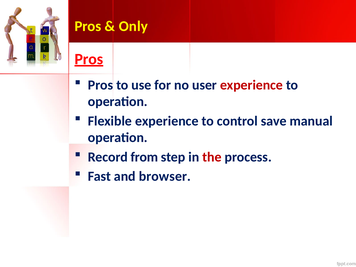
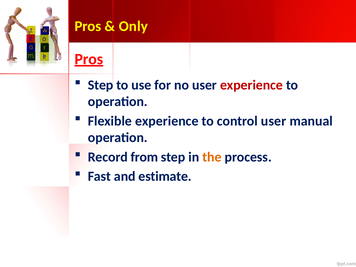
Pros at (101, 85): Pros -> Step
control save: save -> user
the colour: red -> orange
browser: browser -> estimate
